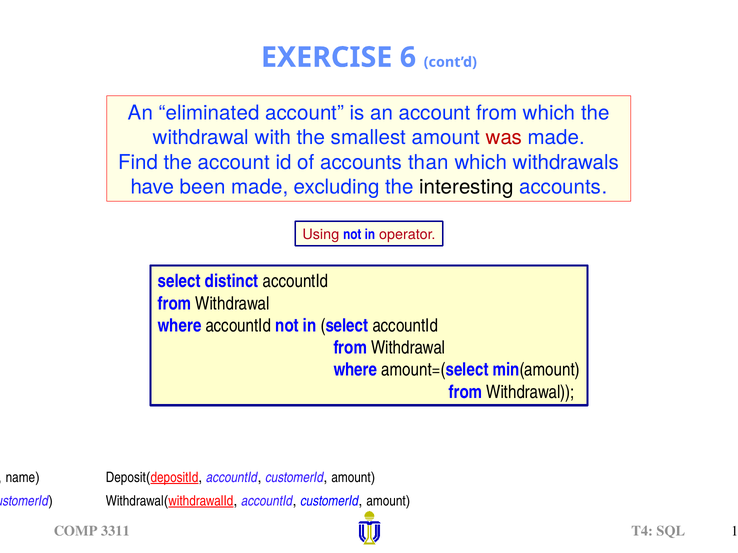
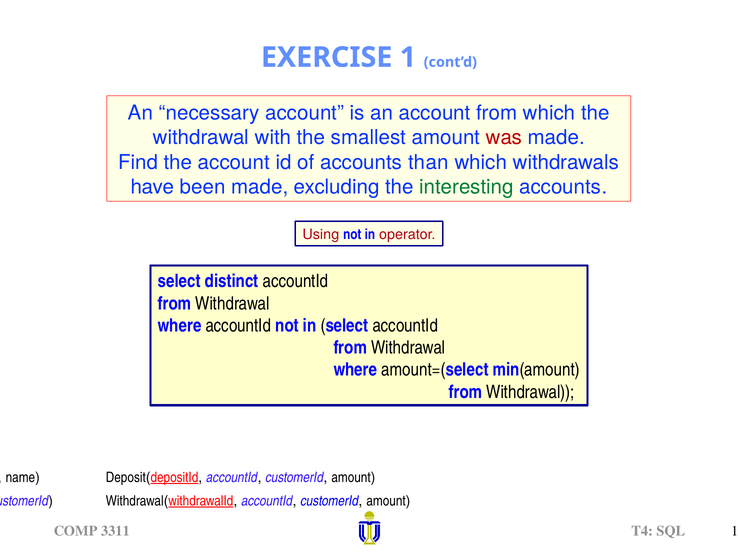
6: 6 -> 1
eliminated: eliminated -> necessary
interesting colour: black -> green
